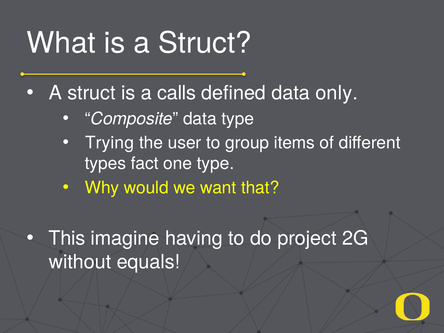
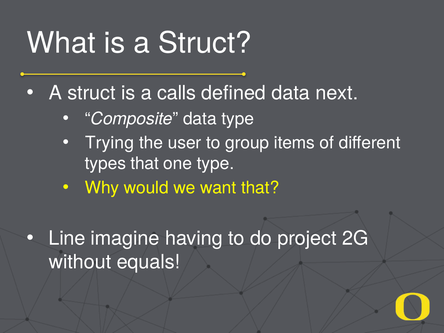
only: only -> next
types fact: fact -> that
This: This -> Line
